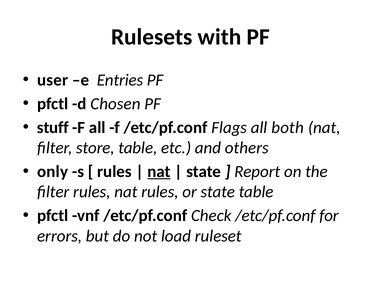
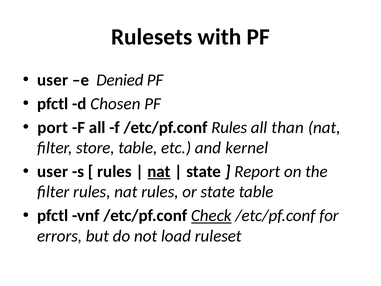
Entries: Entries -> Denied
stuff: stuff -> port
/etc/pf.conf Flags: Flags -> Rules
both: both -> than
others: others -> kernel
only at (53, 171): only -> user
Check underline: none -> present
